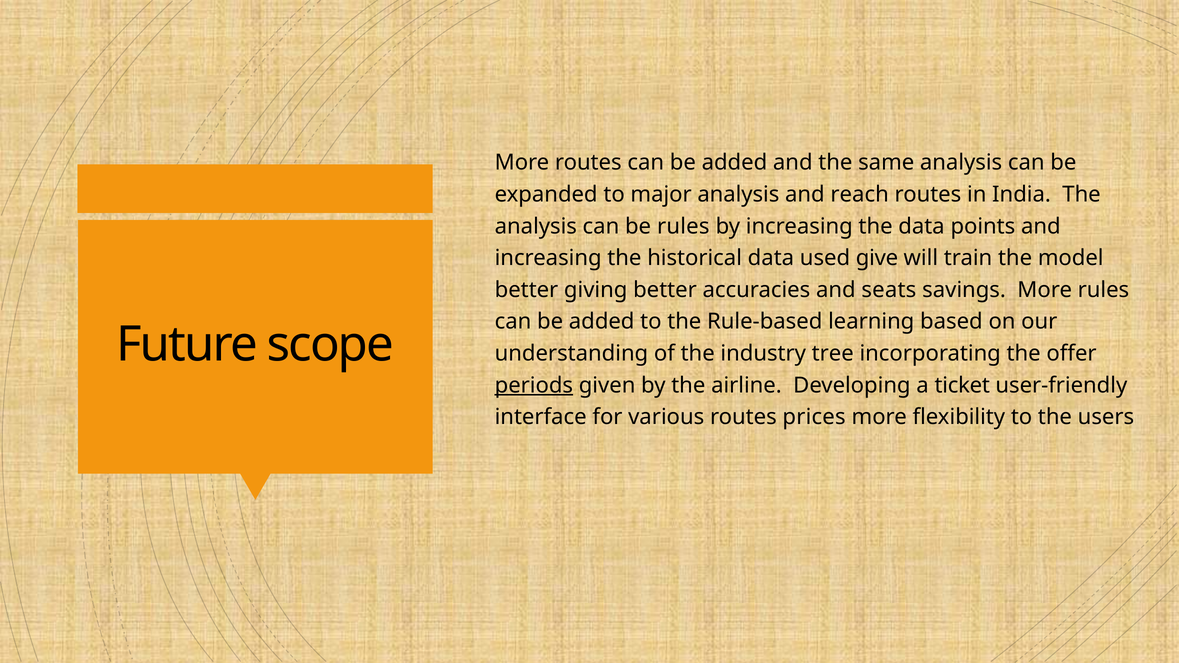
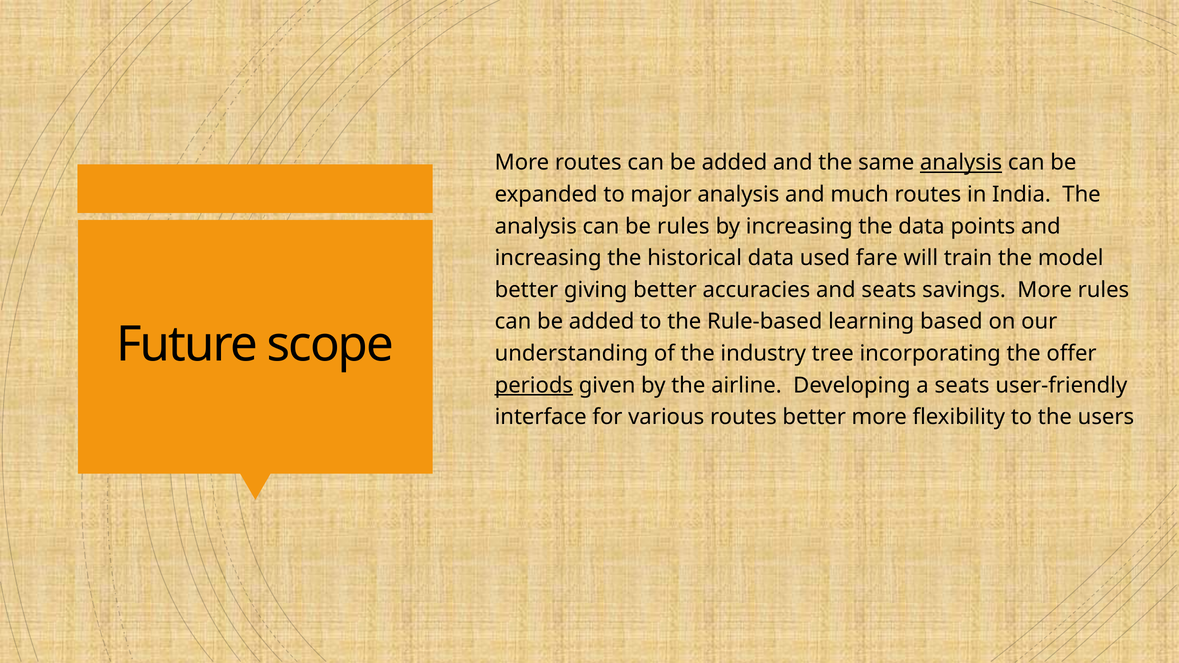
analysis at (961, 163) underline: none -> present
reach: reach -> much
give: give -> fare
a ticket: ticket -> seats
routes prices: prices -> better
